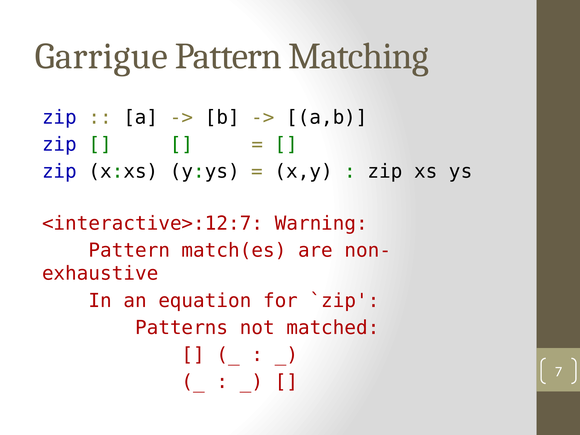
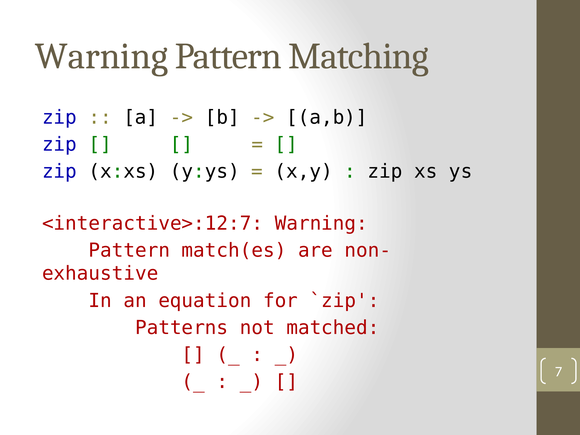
Garrigue at (101, 56): Garrigue -> Warning
